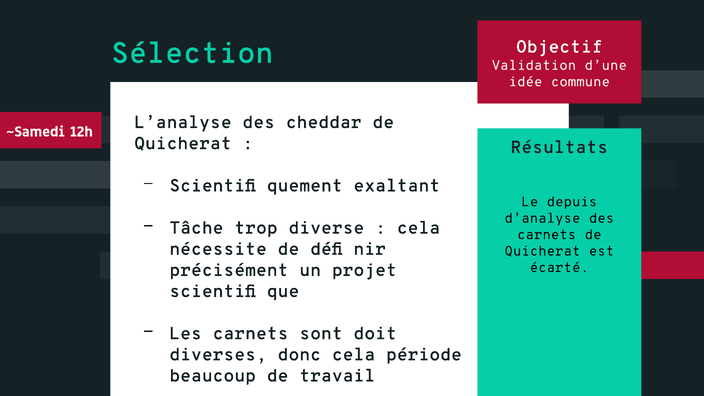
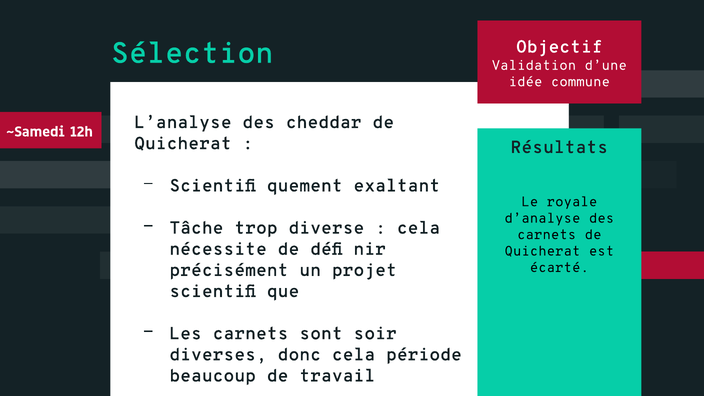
depuis: depuis -> royale
doit: doit -> soir
